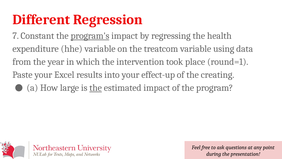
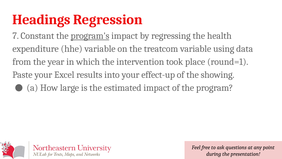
Different: Different -> Headings
creating: creating -> showing
the at (96, 88) underline: present -> none
